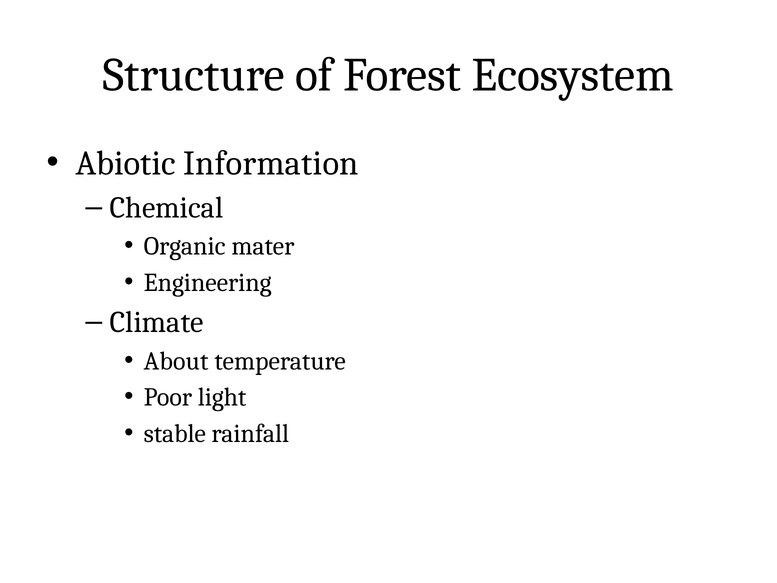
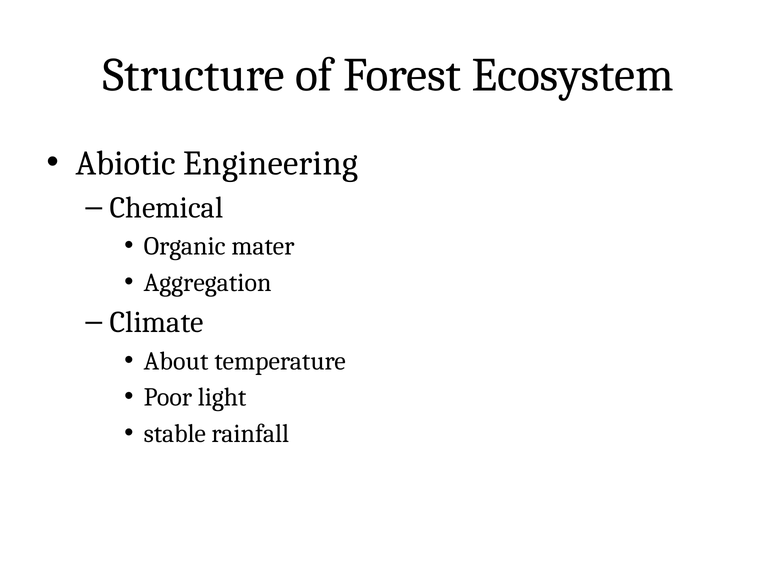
Information: Information -> Engineering
Engineering: Engineering -> Aggregation
